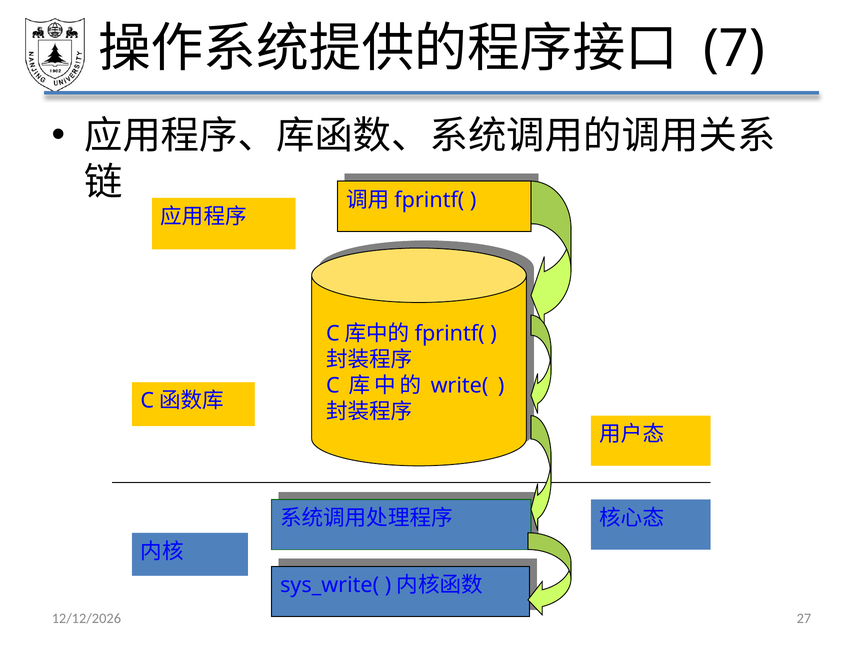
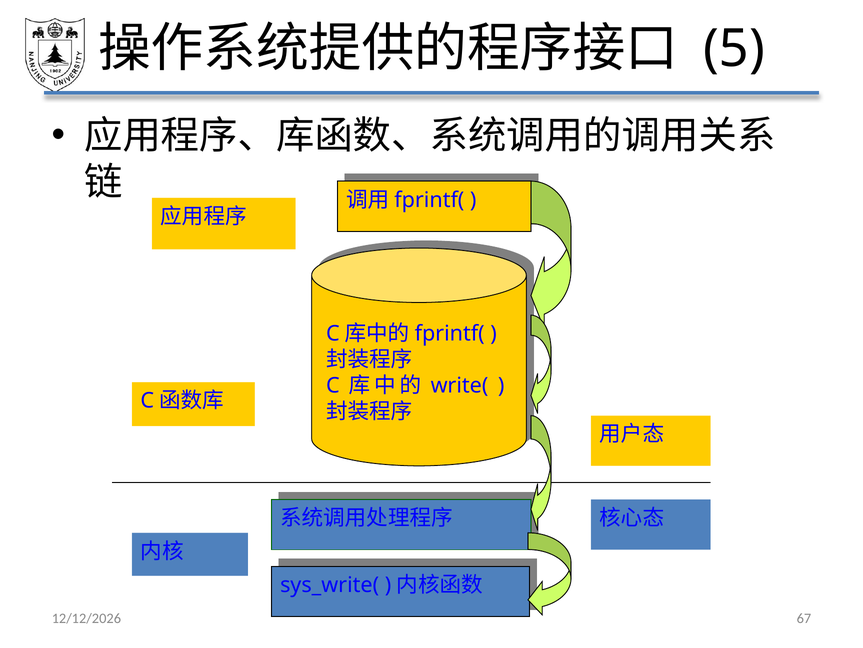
7: 7 -> 5
27: 27 -> 67
